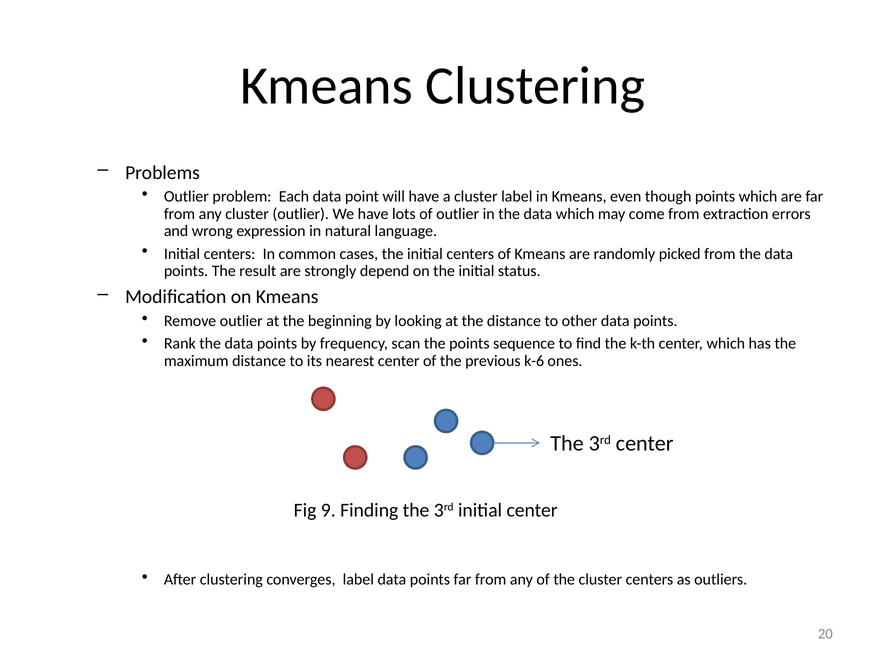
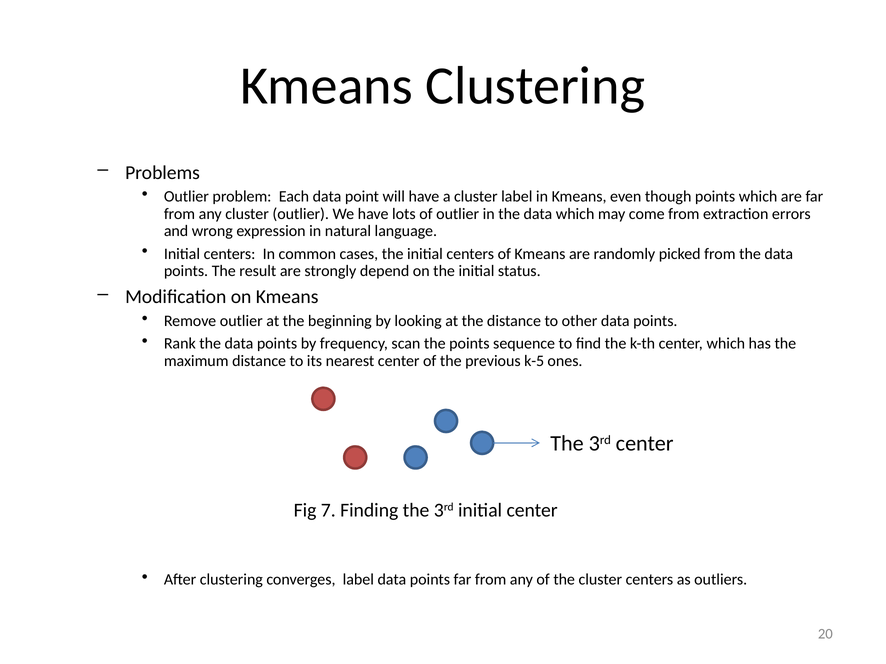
k-6: k-6 -> k-5
9: 9 -> 7
